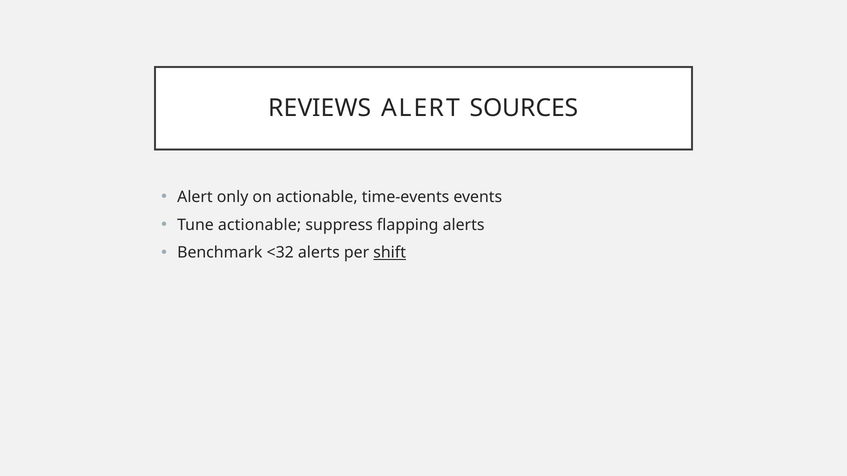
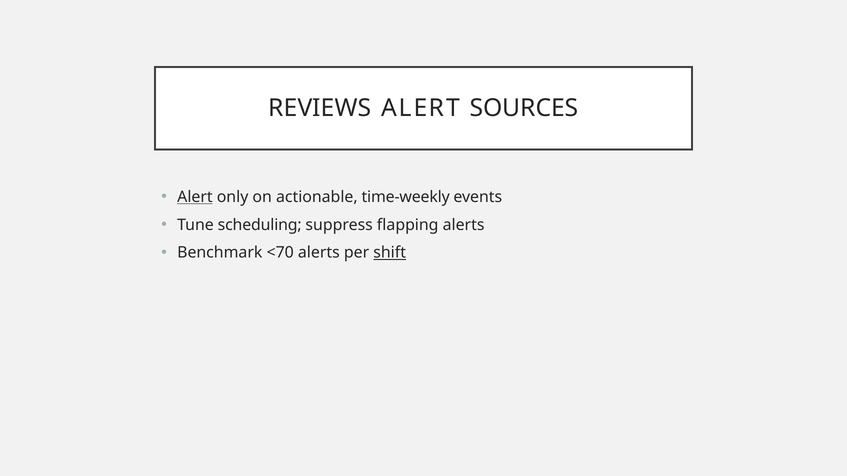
Alert at (195, 197) underline: none -> present
time-events: time-events -> time-weekly
Tune actionable: actionable -> scheduling
<32: <32 -> <70
